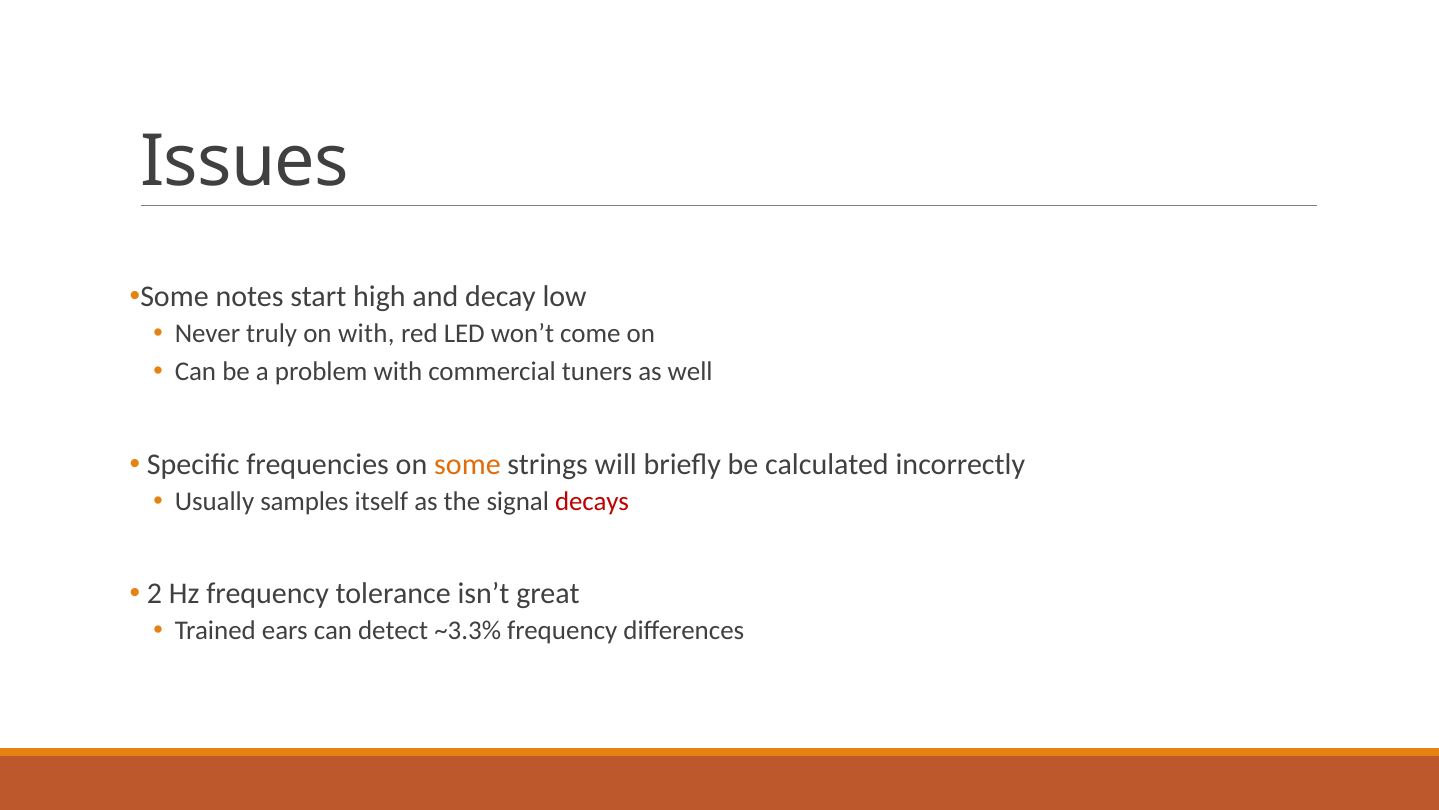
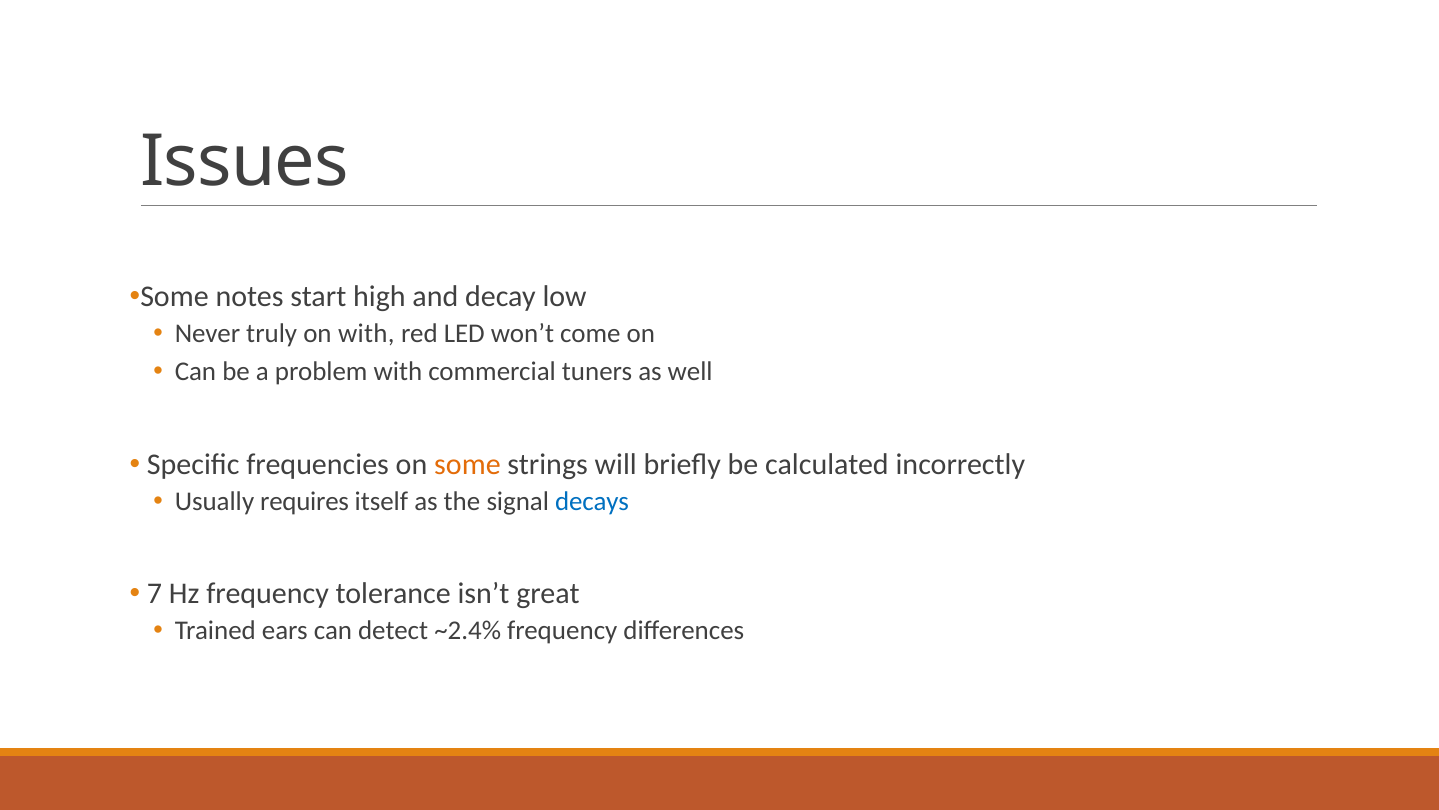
samples: samples -> requires
decays colour: red -> blue
2: 2 -> 7
~3.3%: ~3.3% -> ~2.4%
